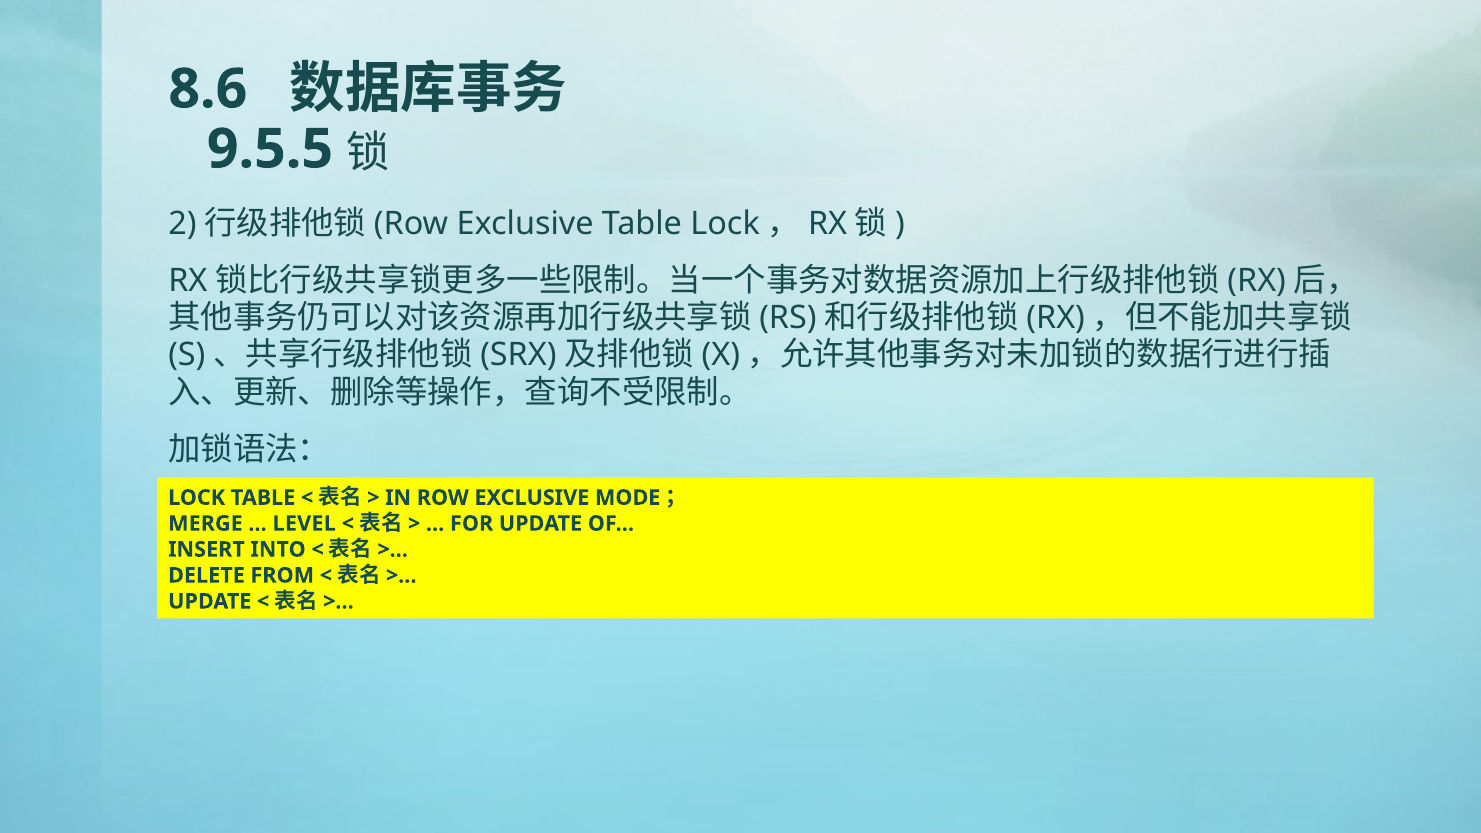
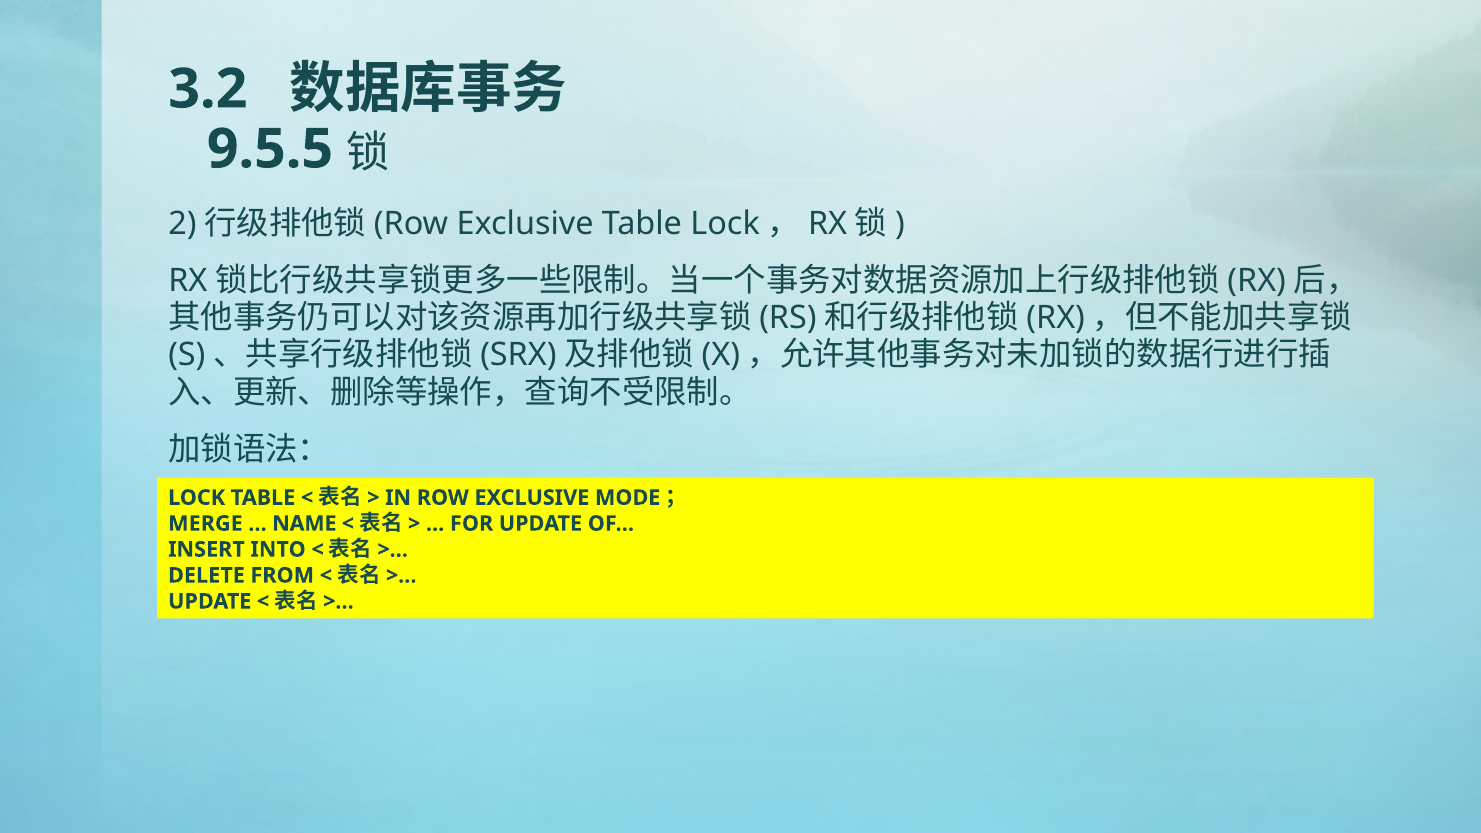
8.6: 8.6 -> 3.2
LEVEL: LEVEL -> NAME
